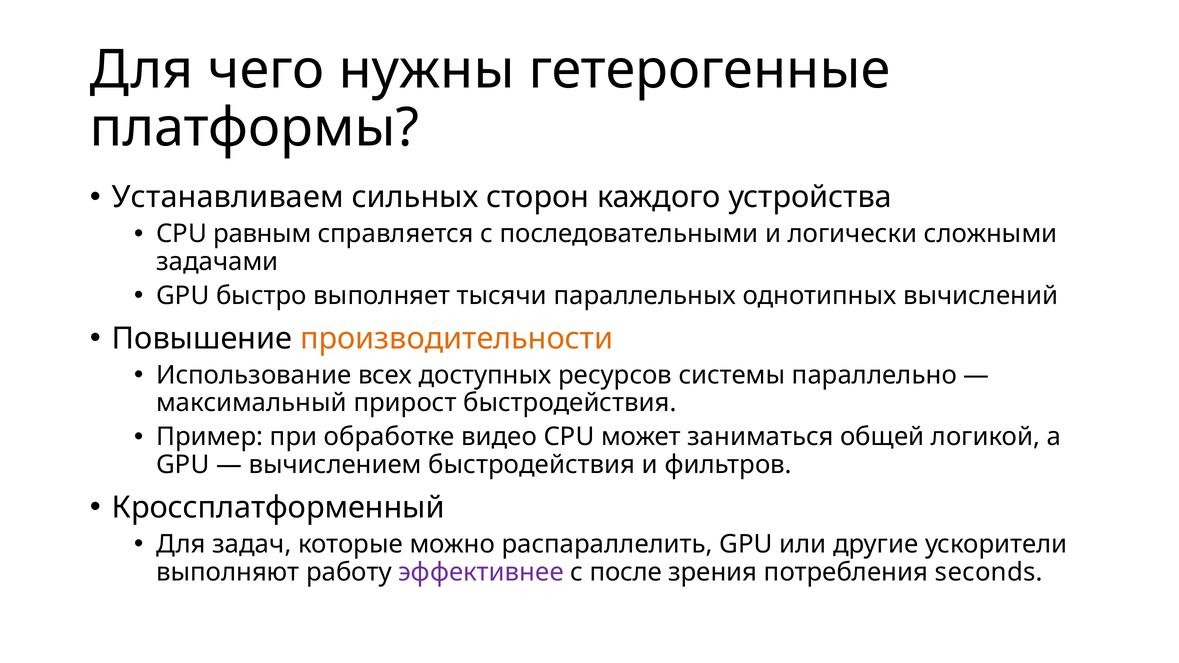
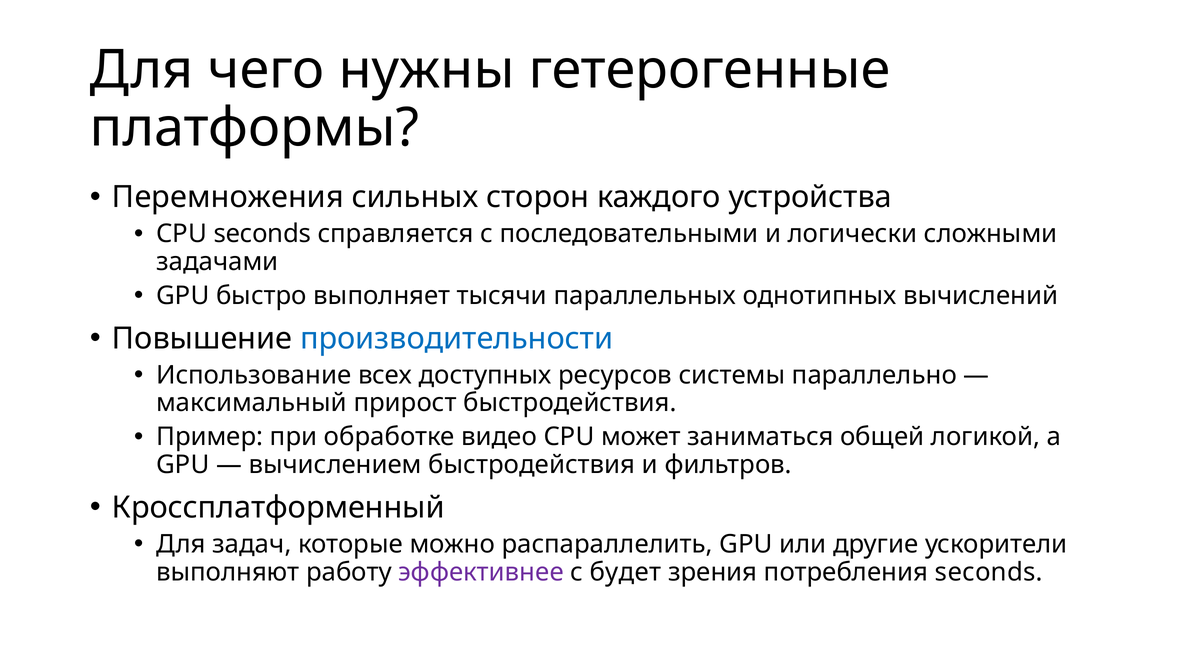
Устанавливаем: Устанавливаем -> Перемножения
CPU равным: равным -> seconds
производительности colour: orange -> blue
после: после -> будет
